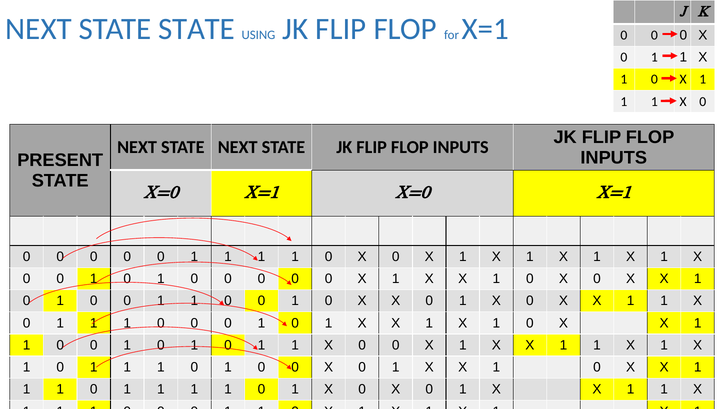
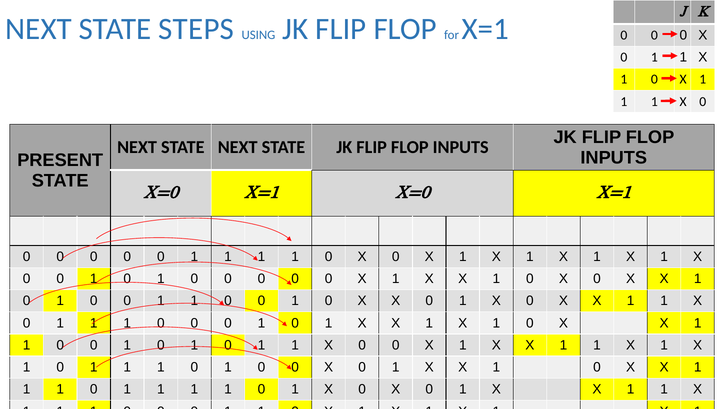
STATE STATE: STATE -> STEPS
